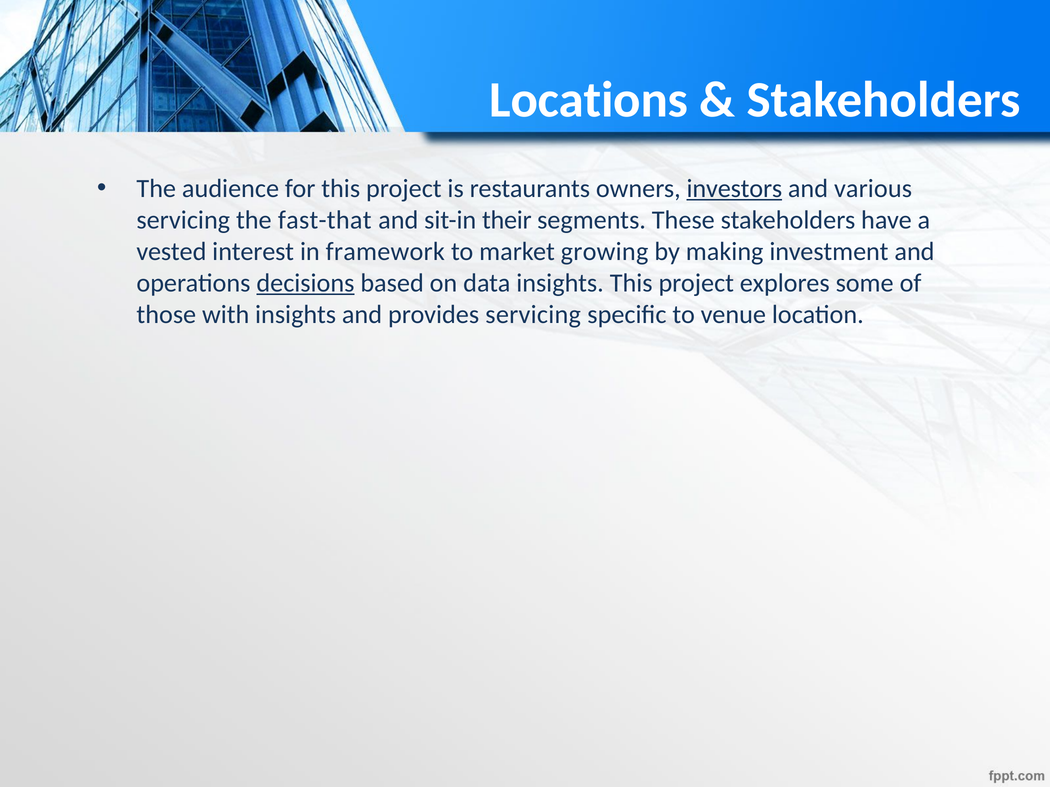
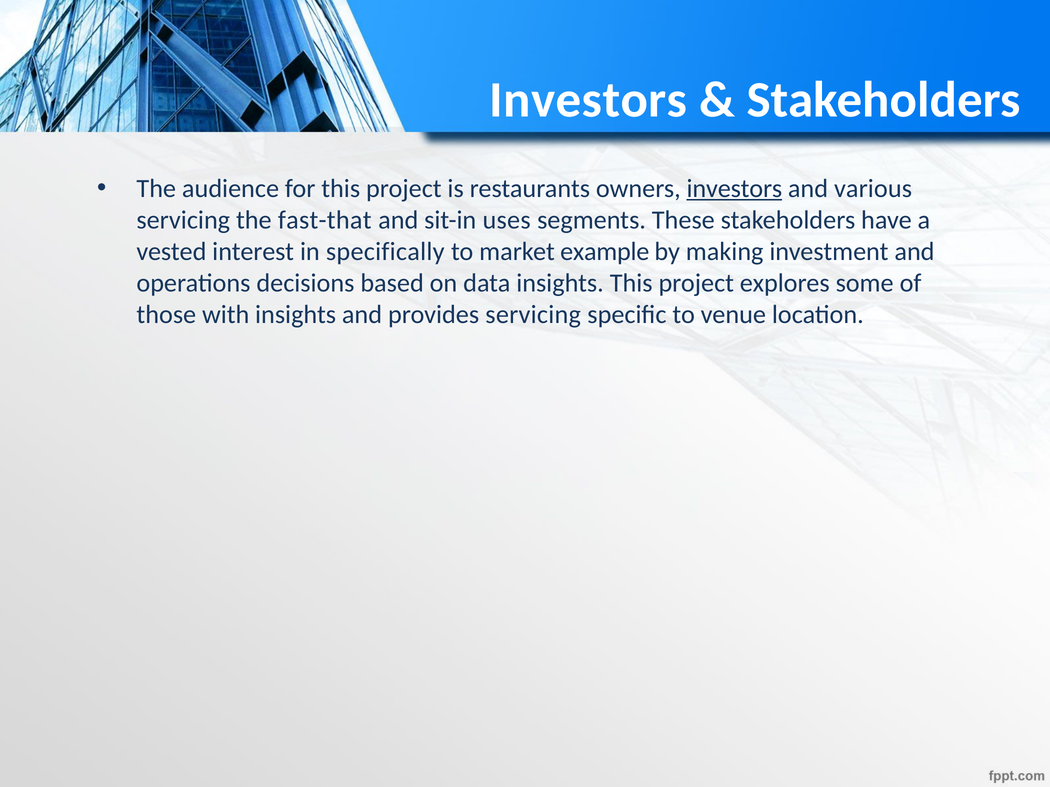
Locations at (589, 100): Locations -> Investors
their: their -> uses
framework: framework -> specifically
growing: growing -> example
decisions underline: present -> none
